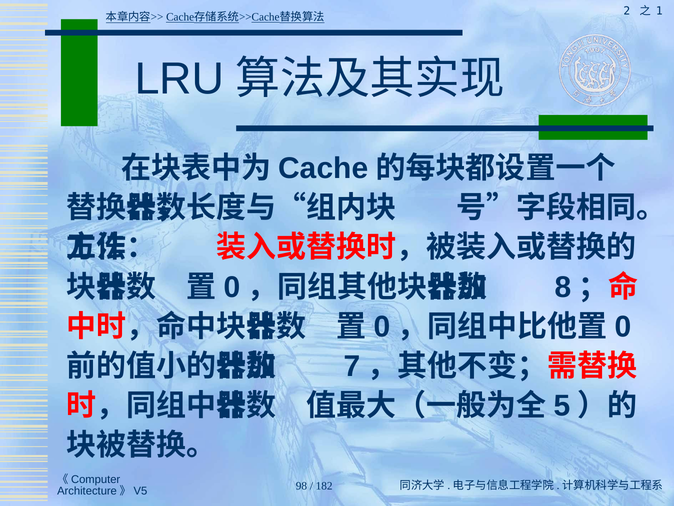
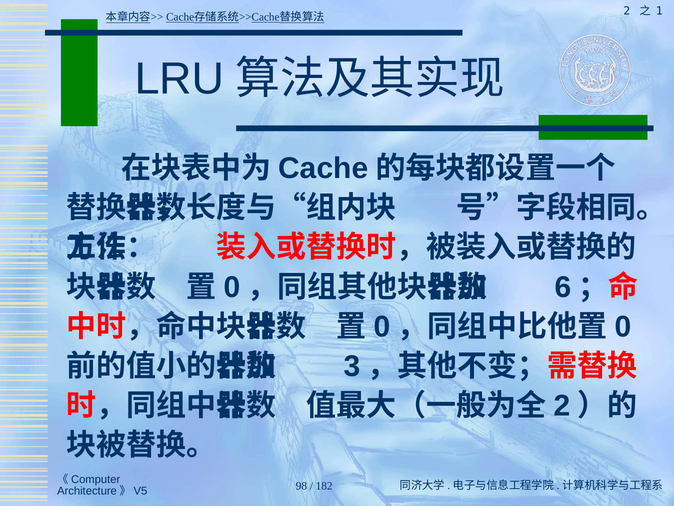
8: 8 -> 6
7: 7 -> 3
5 at (562, 405): 5 -> 2
